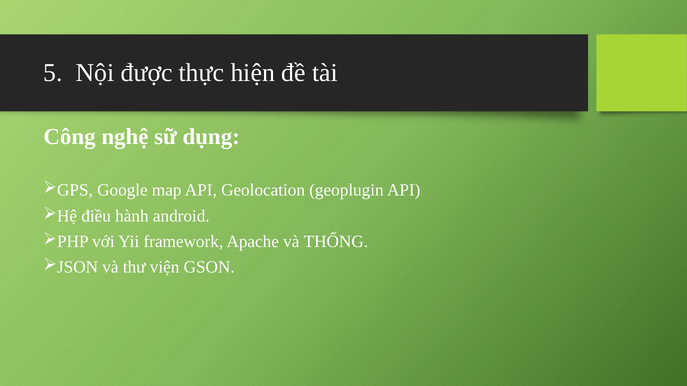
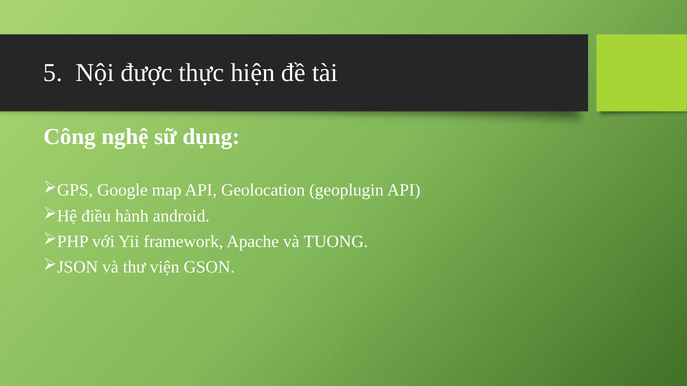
THỐNG: THỐNG -> TUONG
